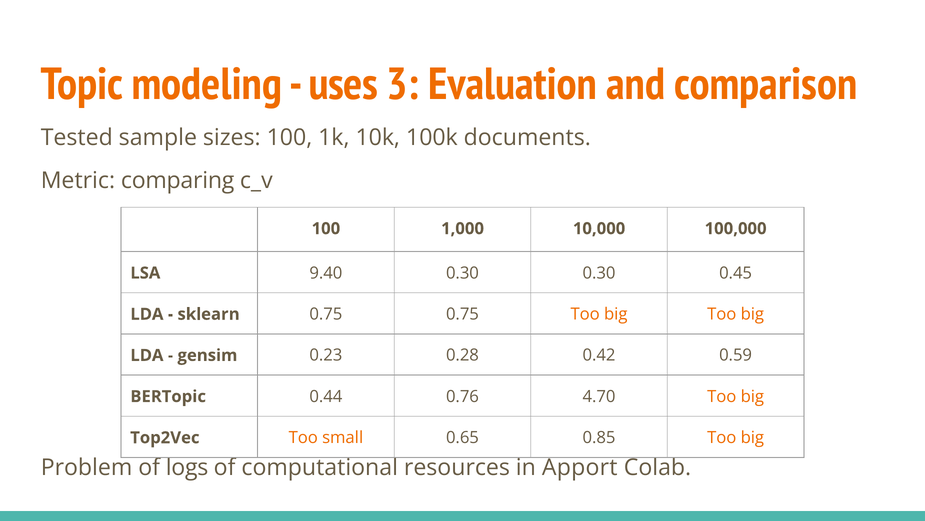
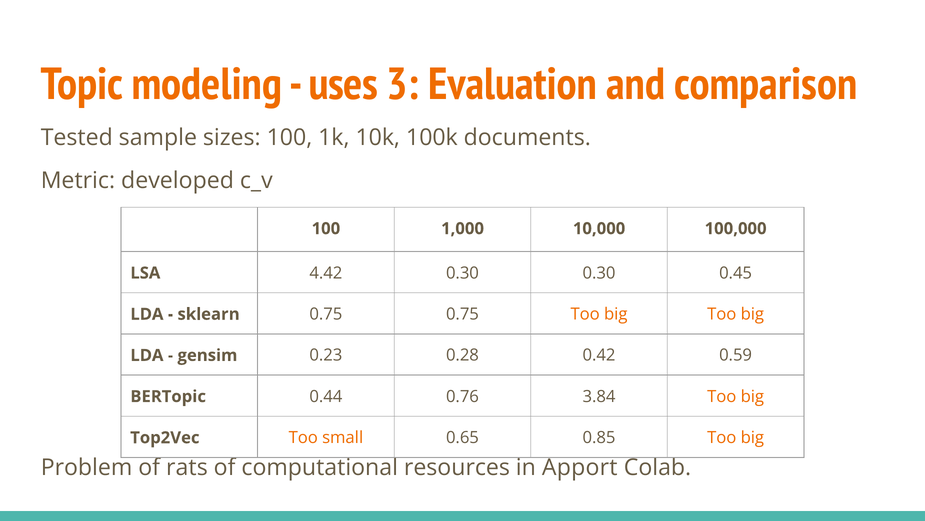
comparing: comparing -> developed
9.40: 9.40 -> 4.42
4.70: 4.70 -> 3.84
logs: logs -> rats
